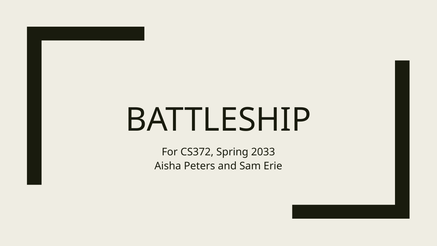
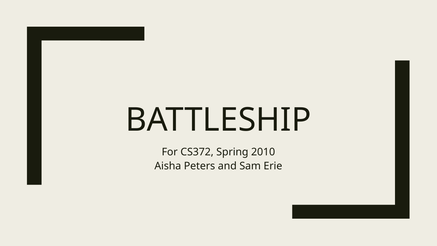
2033: 2033 -> 2010
